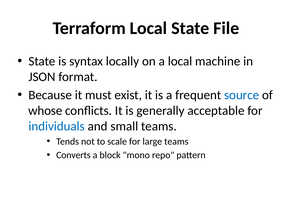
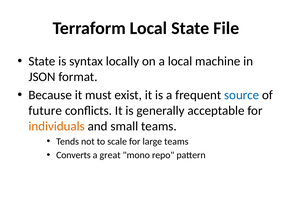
whose: whose -> future
individuals colour: blue -> orange
block: block -> great
